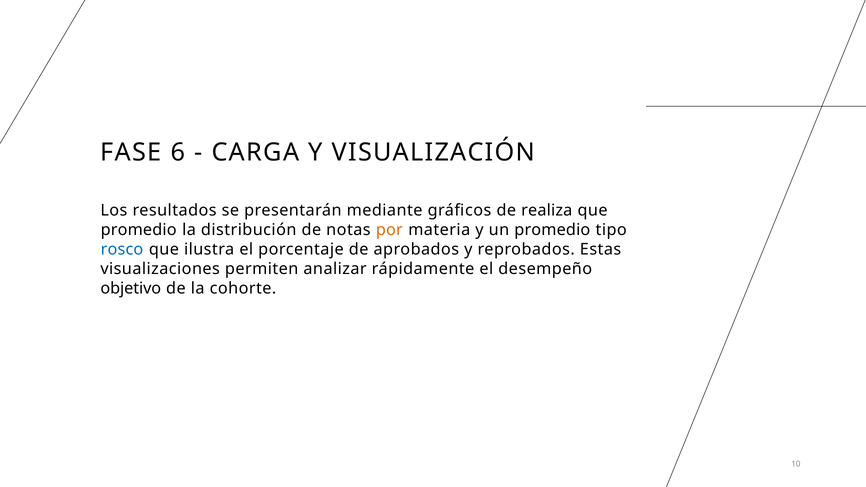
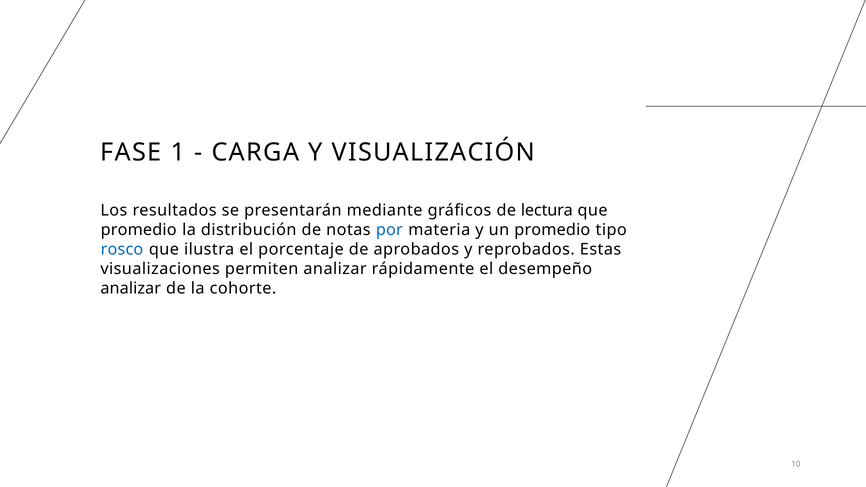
6: 6 -> 1
realiza: realiza -> lectura
por colour: orange -> blue
objetivo at (131, 288): objetivo -> analizar
